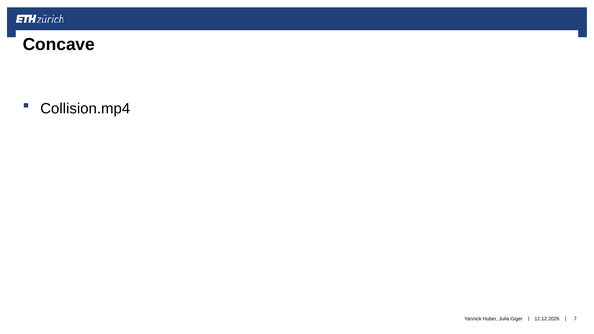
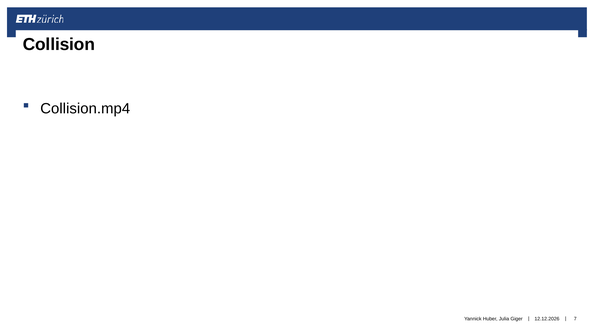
Concave: Concave -> Collision
